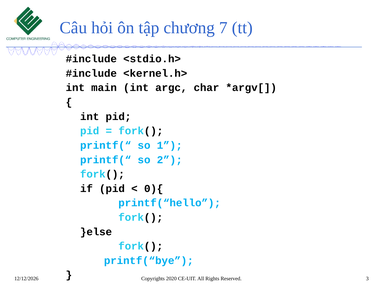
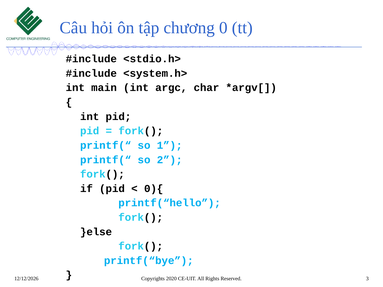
7: 7 -> 0
<kernel.h>: <kernel.h> -> <system.h>
